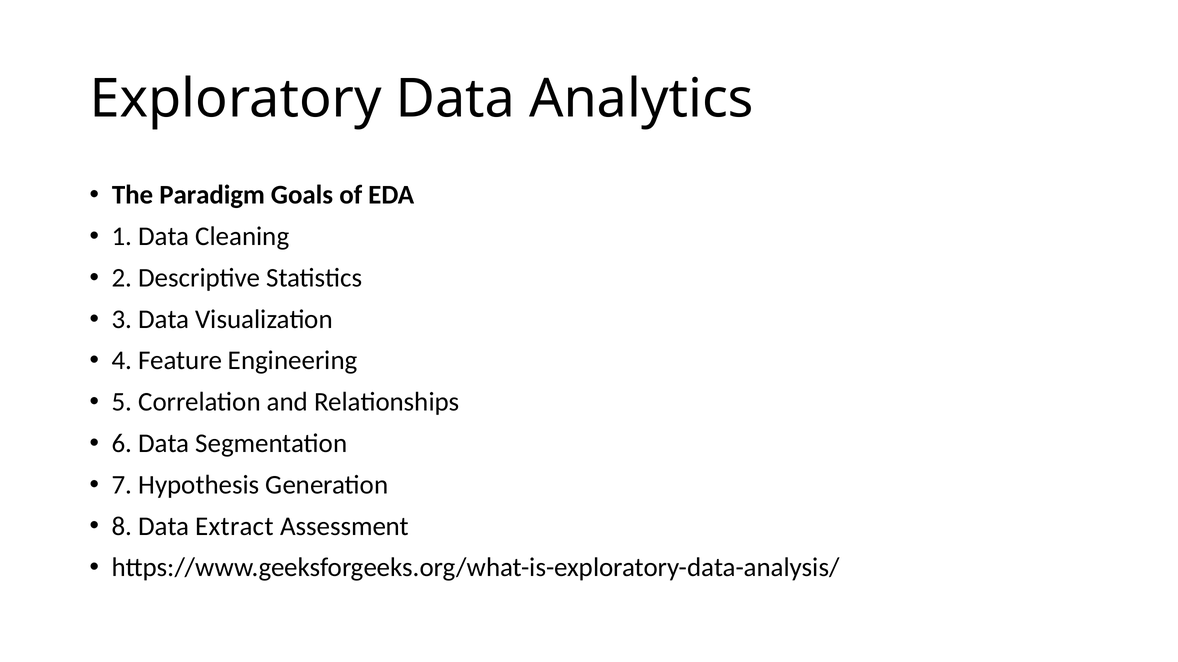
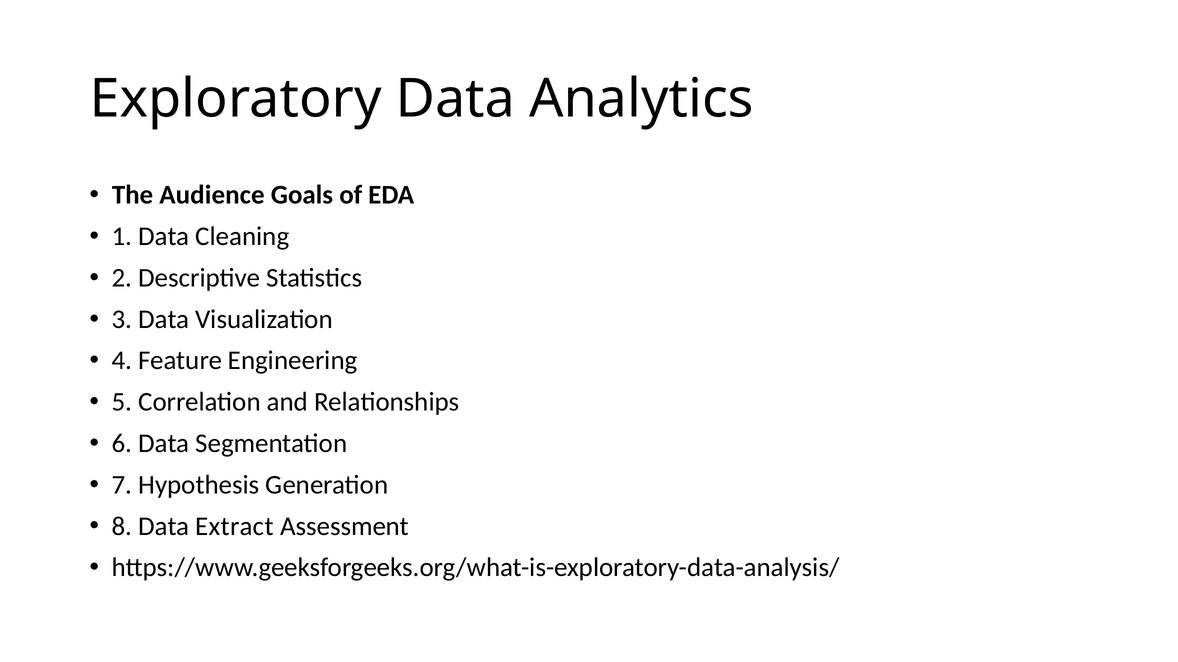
Paradigm: Paradigm -> Audience
